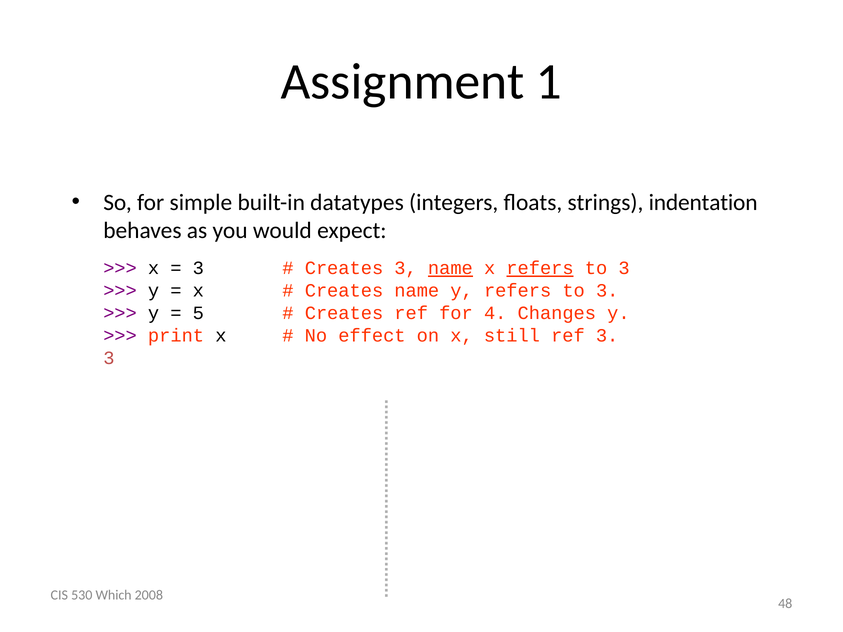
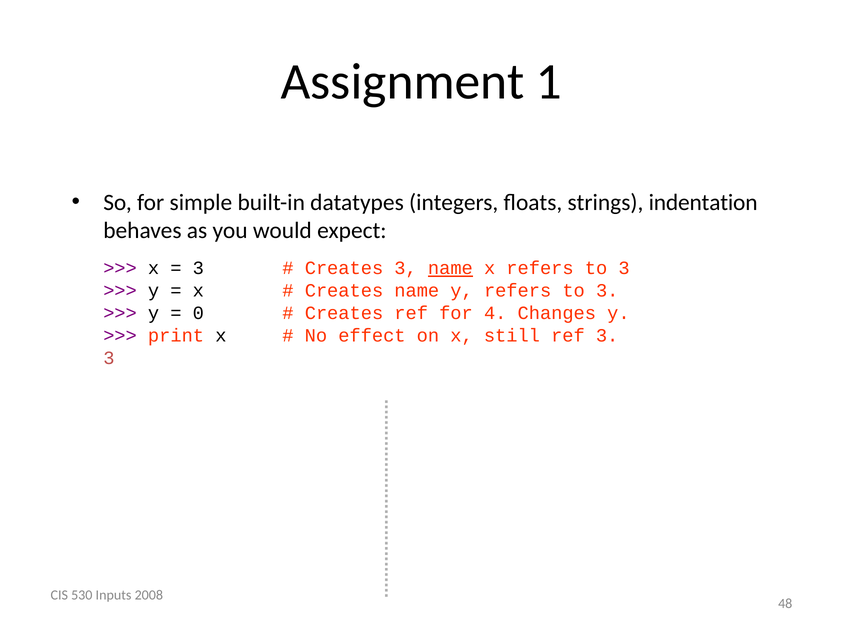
refers at (540, 268) underline: present -> none
5: 5 -> 0
Which: Which -> Inputs
